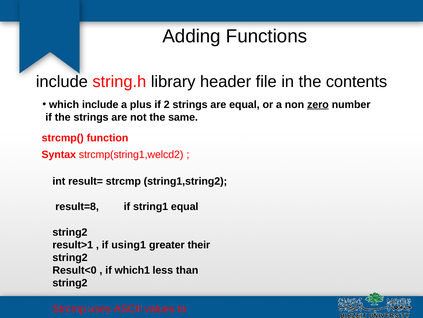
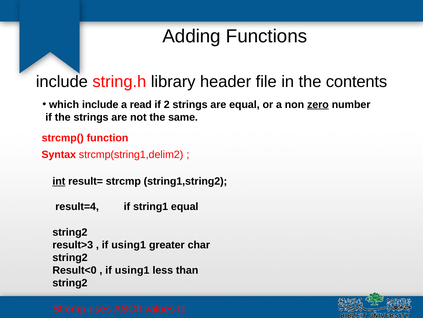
plus: plus -> read
strcmp(string1,welcd2: strcmp(string1,welcd2 -> strcmp(string1,delim2
int underline: none -> present
result=8: result=8 -> result=4
result>1: result>1 -> result>3
their: their -> char
which1 at (132, 270): which1 -> using1
